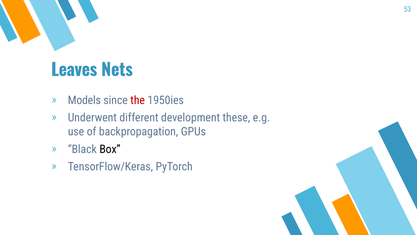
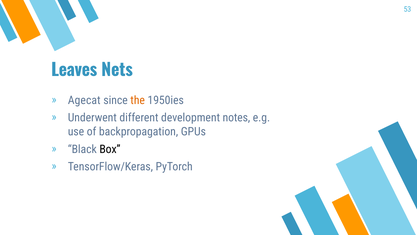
Models: Models -> Agecat
the colour: red -> orange
these: these -> notes
